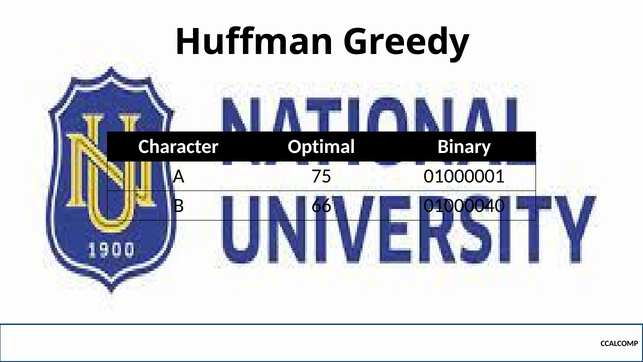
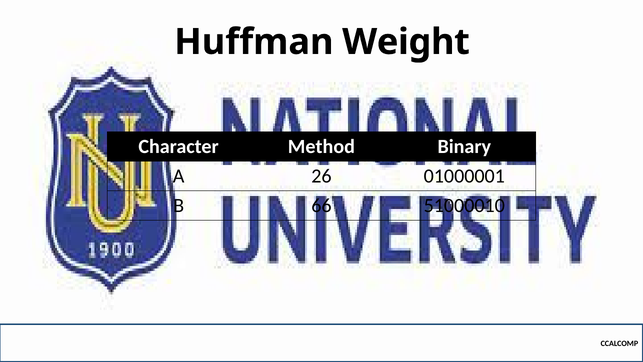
Greedy: Greedy -> Weight
Optimal: Optimal -> Method
75: 75 -> 26
01000040: 01000040 -> 51000010
